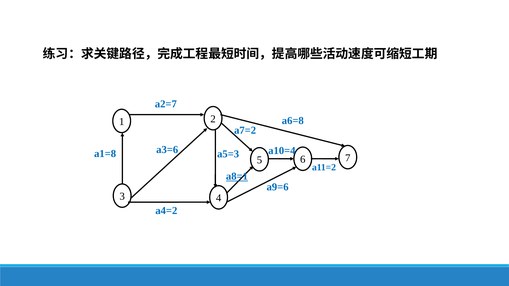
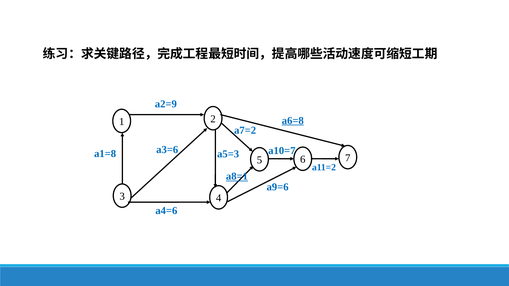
a2=7: a2=7 -> a2=9
a6=8 underline: none -> present
a10=4: a10=4 -> a10=7
a4=2: a4=2 -> a4=6
